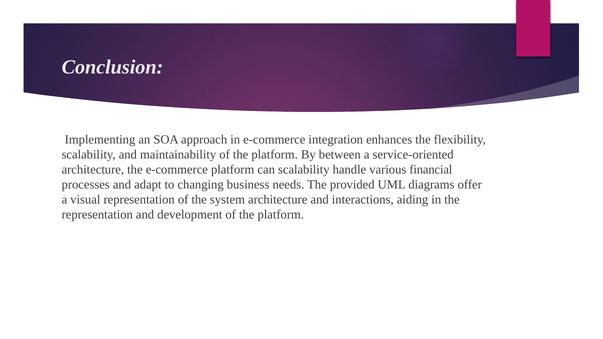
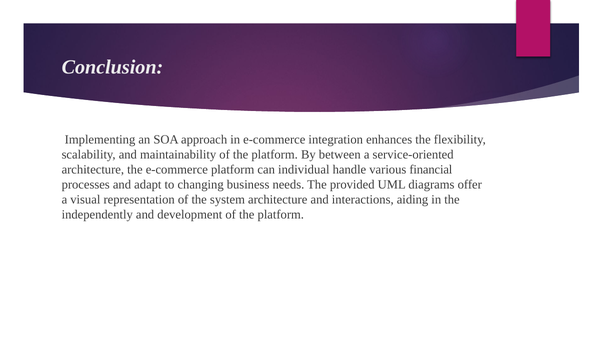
can scalability: scalability -> individual
representation at (97, 215): representation -> independently
